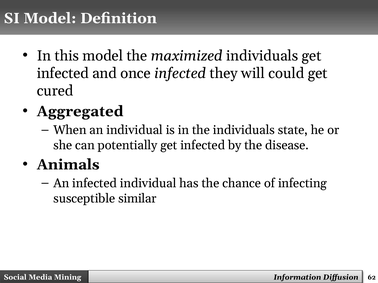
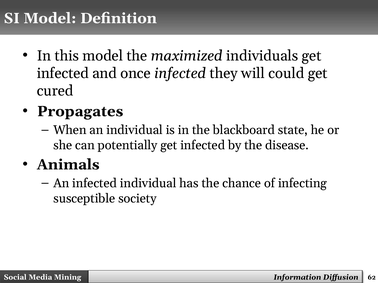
Aggregated: Aggregated -> Propagates
the individuals: individuals -> blackboard
similar: similar -> society
